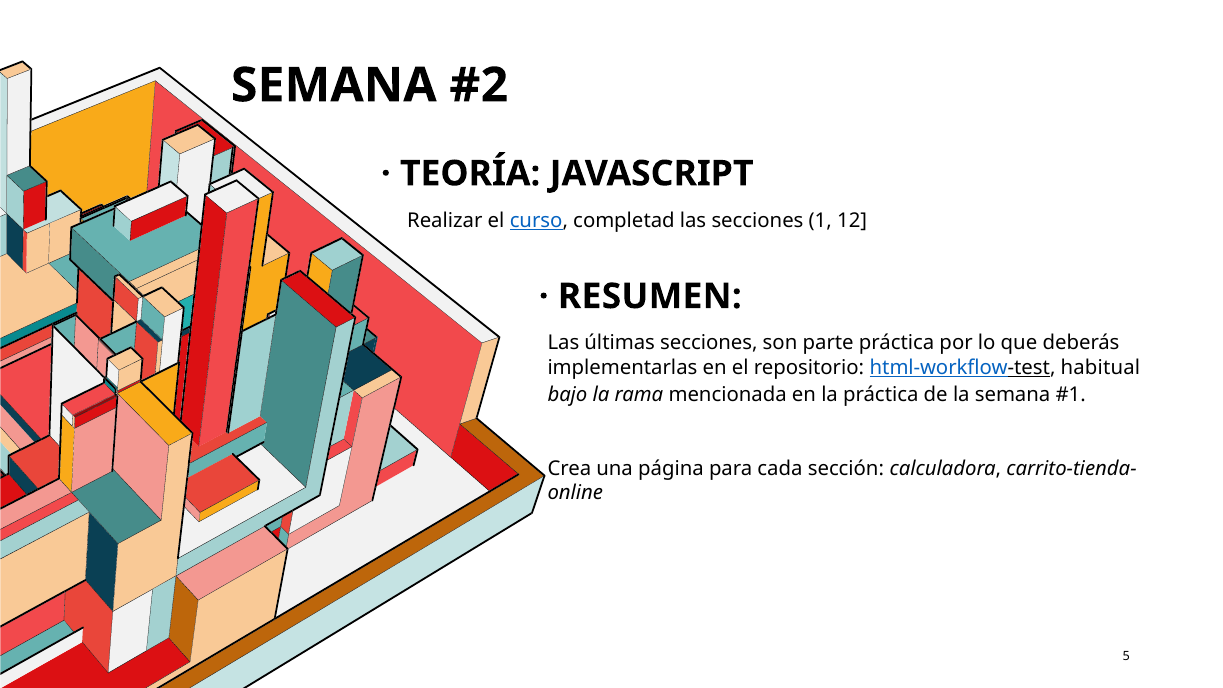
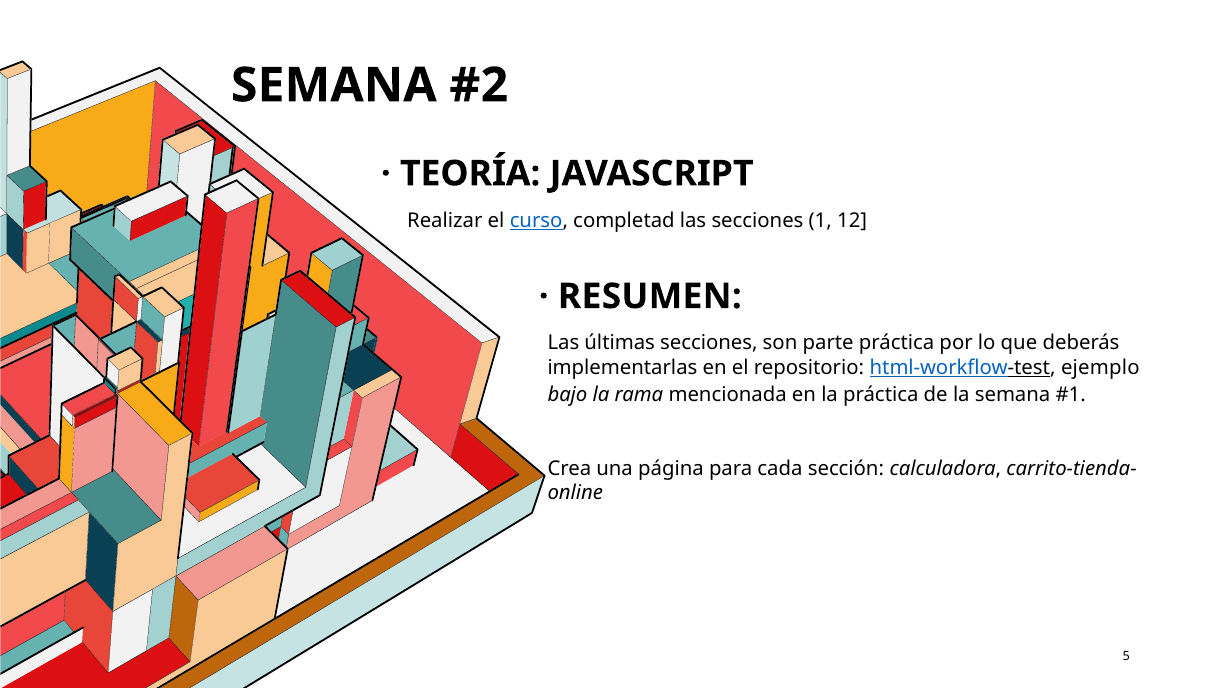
habitual: habitual -> ejemplo
